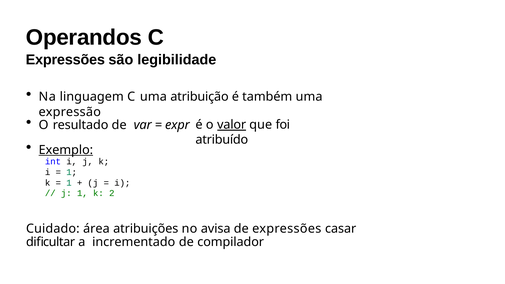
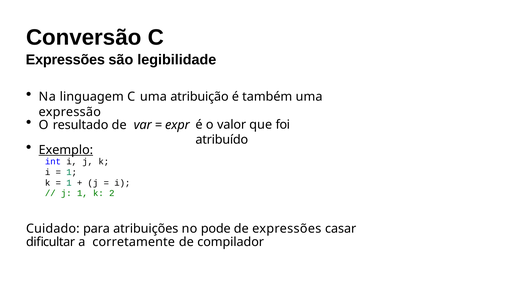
Operandos: Operandos -> Conversão
valor underline: present -> none
área: área -> para
avisa: avisa -> pode
incrementado: incrementado -> corretamente
